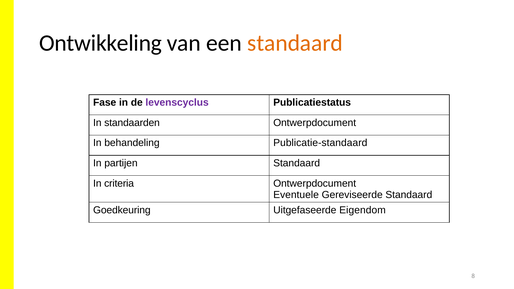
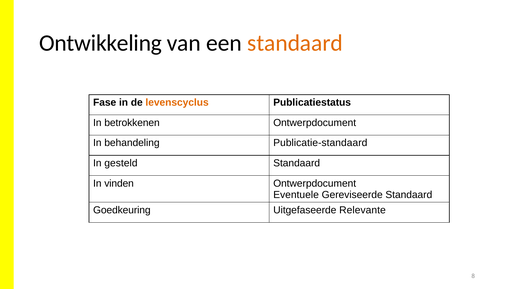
levenscyclus colour: purple -> orange
standaarden: standaarden -> betrokkenen
partijen: partijen -> gesteld
criteria: criteria -> vinden
Eigendom: Eigendom -> Relevante
